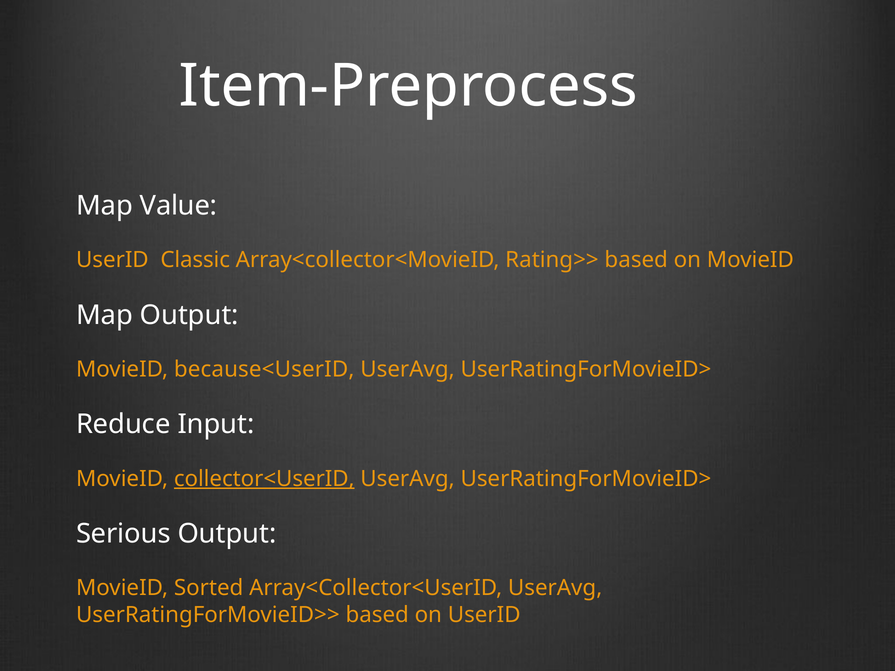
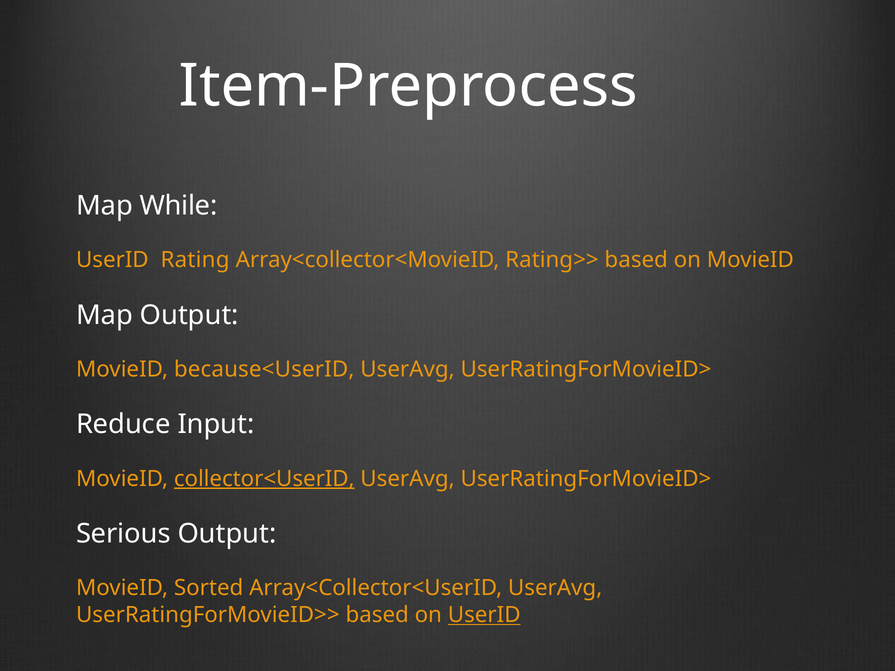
Value: Value -> While
Classic: Classic -> Rating
UserID at (484, 615) underline: none -> present
